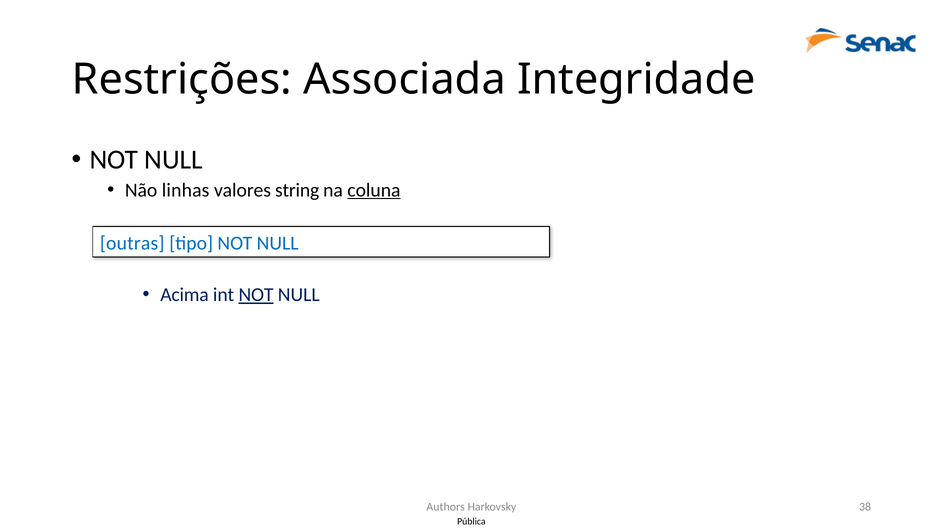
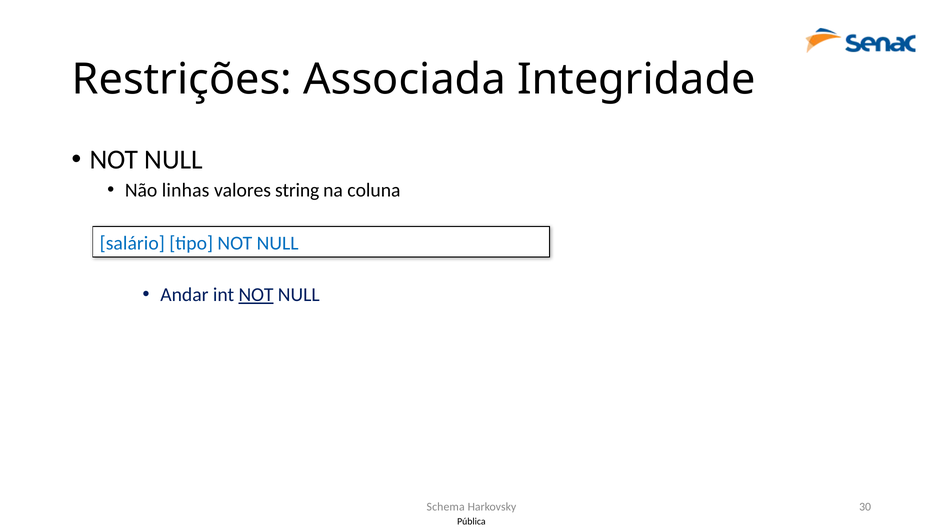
coluna underline: present -> none
outras: outras -> salário
Acima: Acima -> Andar
Authors: Authors -> Schema
38: 38 -> 30
